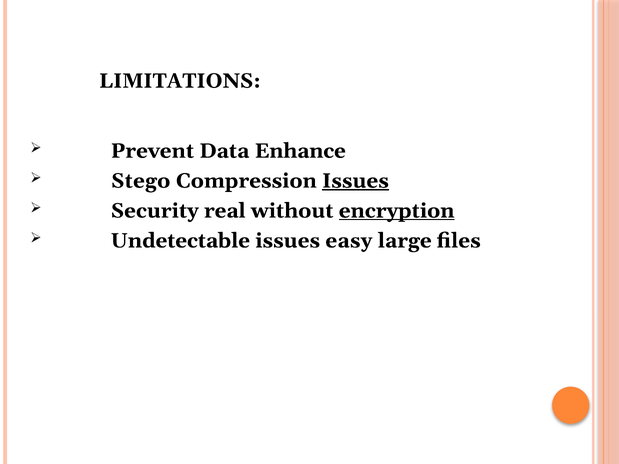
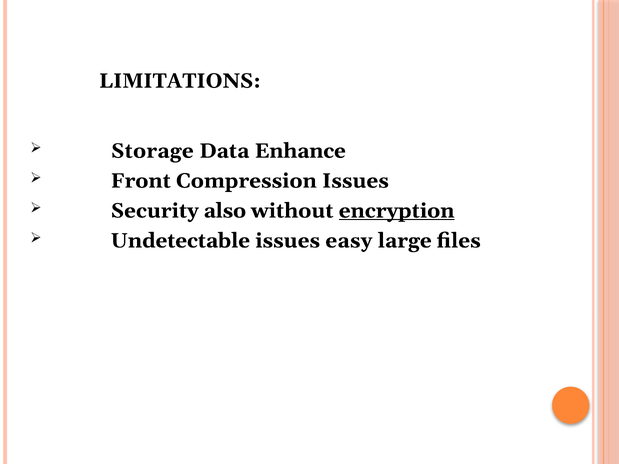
Prevent: Prevent -> Storage
Stego: Stego -> Front
Issues at (355, 181) underline: present -> none
real: real -> also
